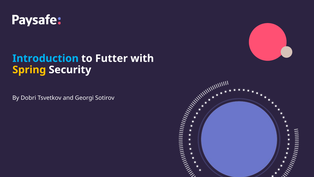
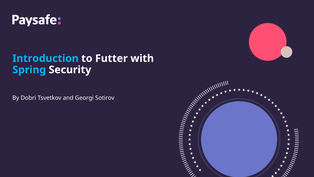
Spring colour: yellow -> light blue
